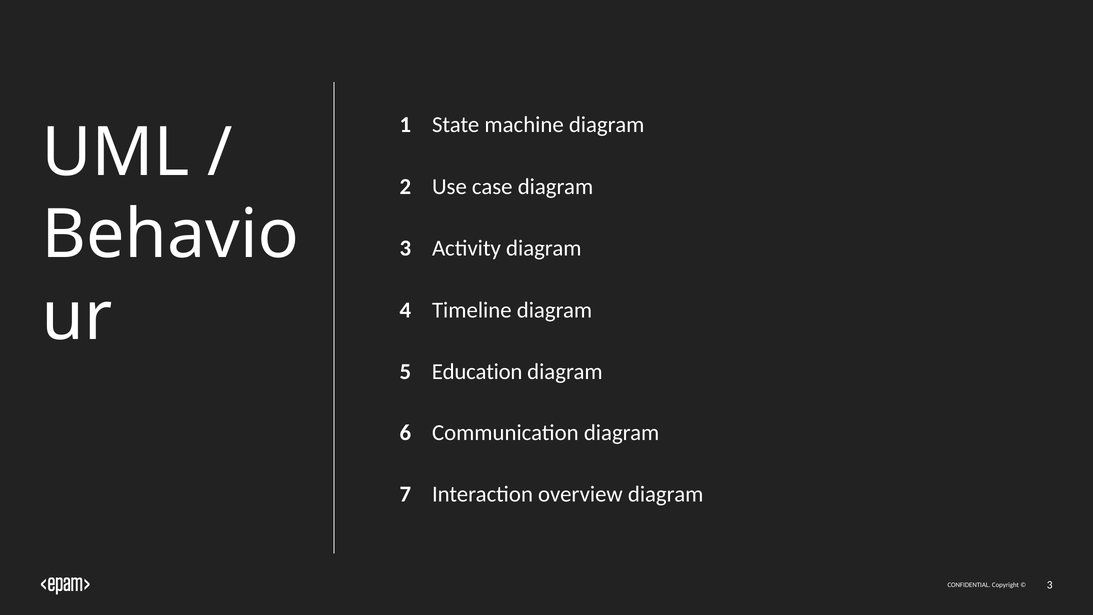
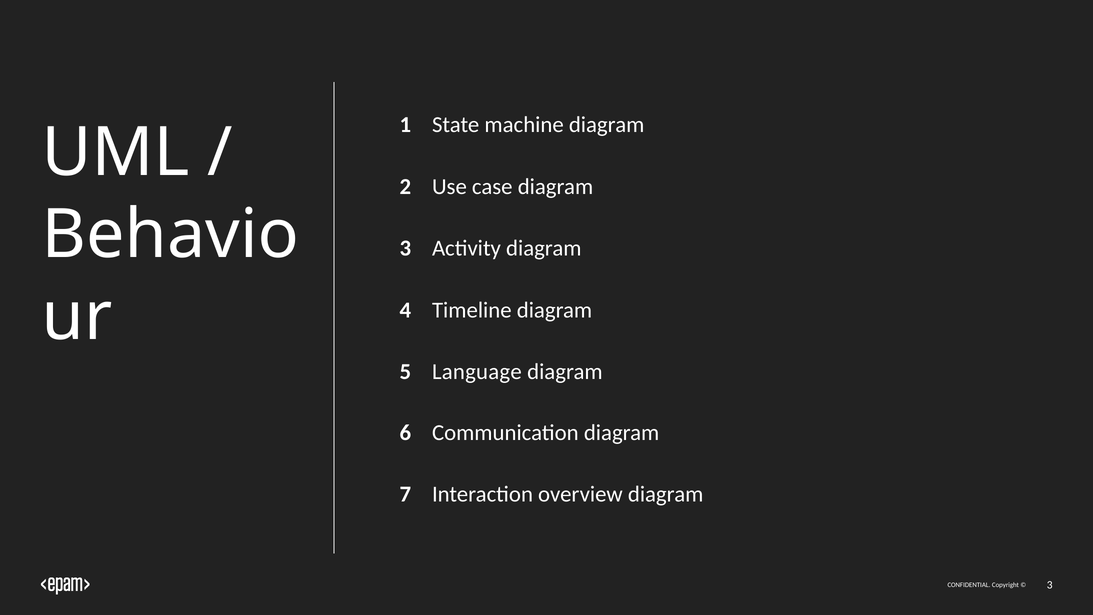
Education: Education -> Language
